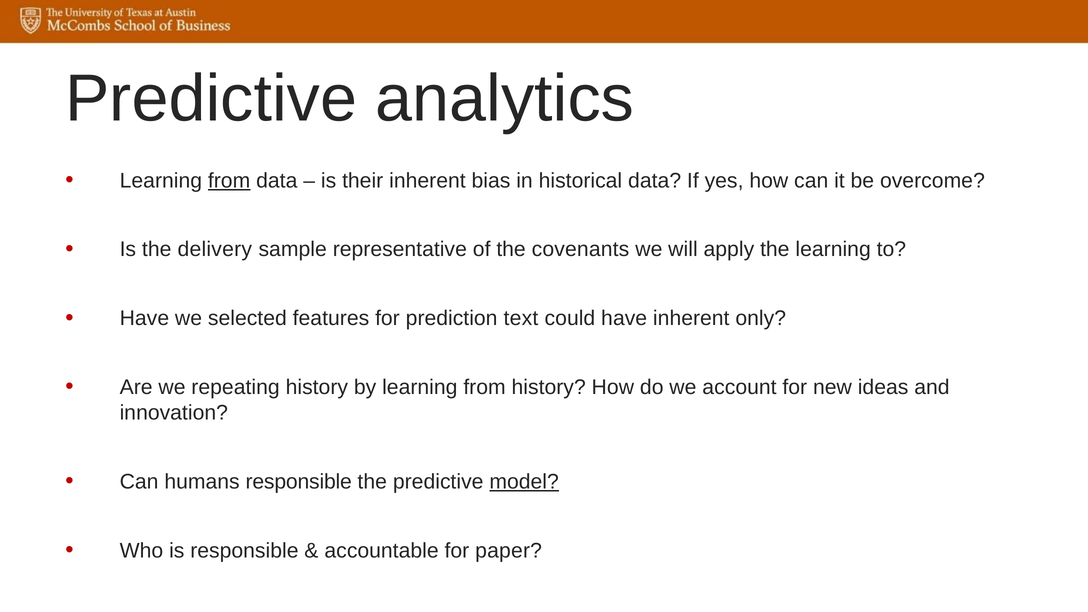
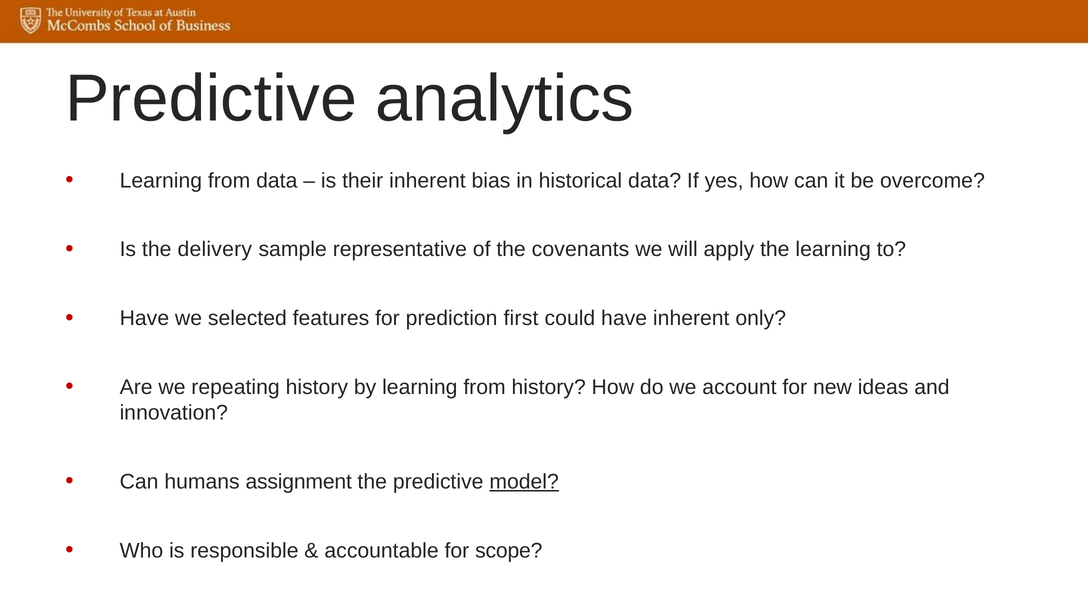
from at (229, 181) underline: present -> none
text: text -> first
humans responsible: responsible -> assignment
paper: paper -> scope
